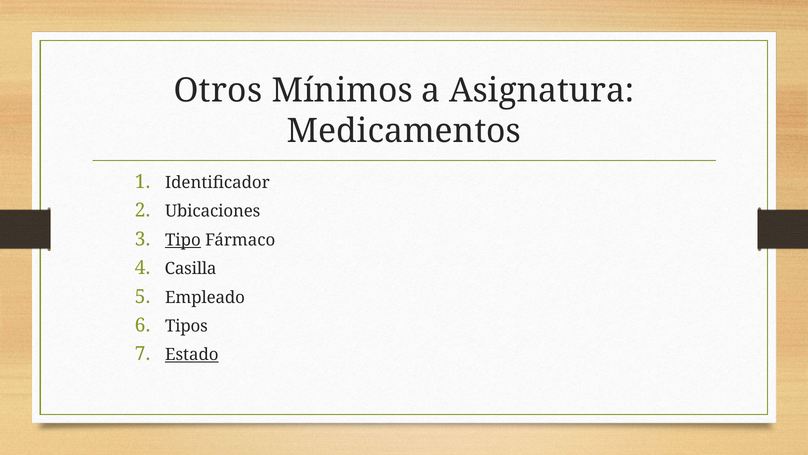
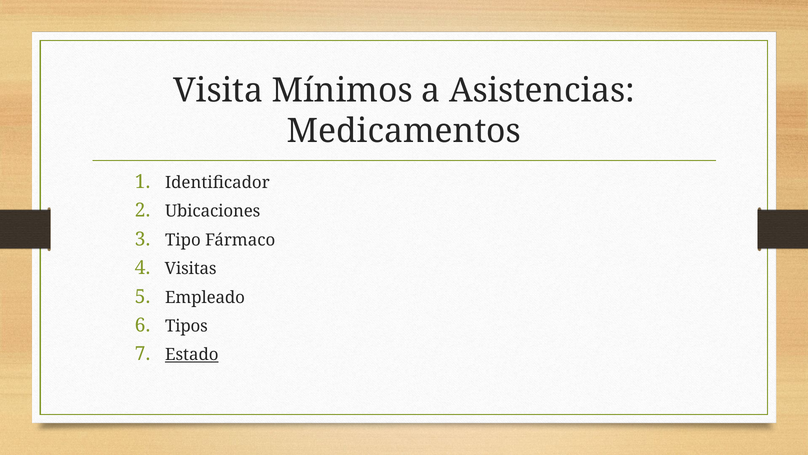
Otros: Otros -> Visita
Asignatura: Asignatura -> Asistencias
Tipo underline: present -> none
Casilla: Casilla -> Visitas
